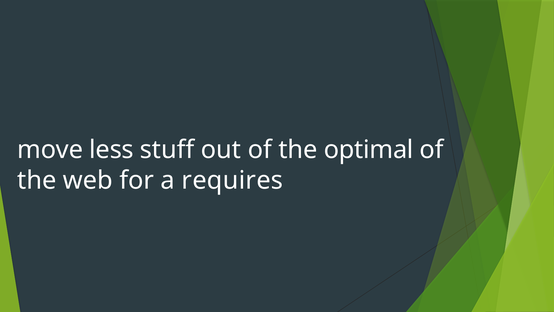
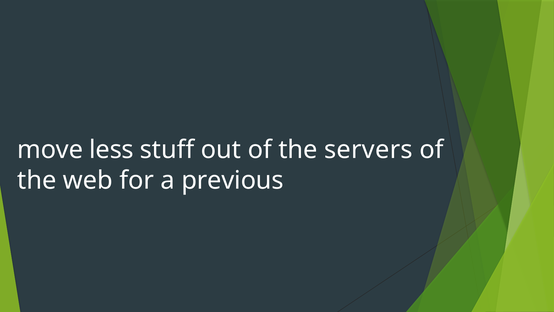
optimal: optimal -> servers
requires: requires -> previous
